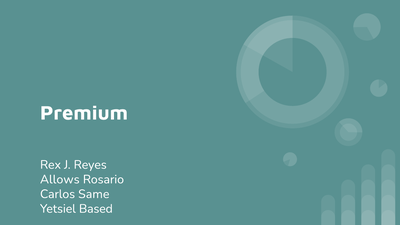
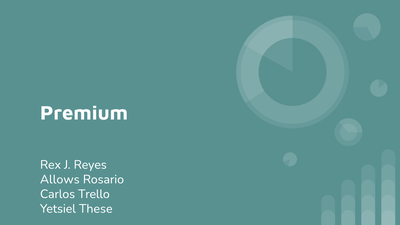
Same: Same -> Trello
Based: Based -> These
